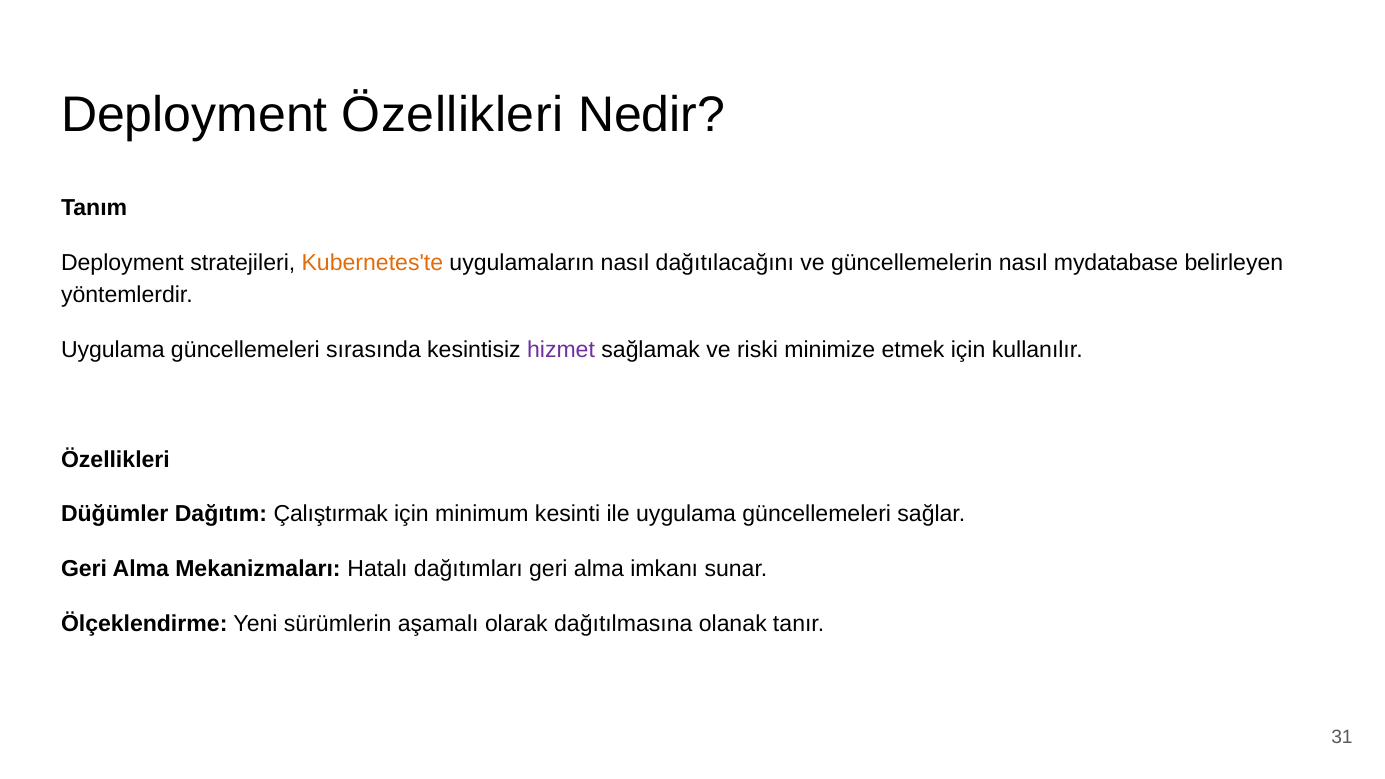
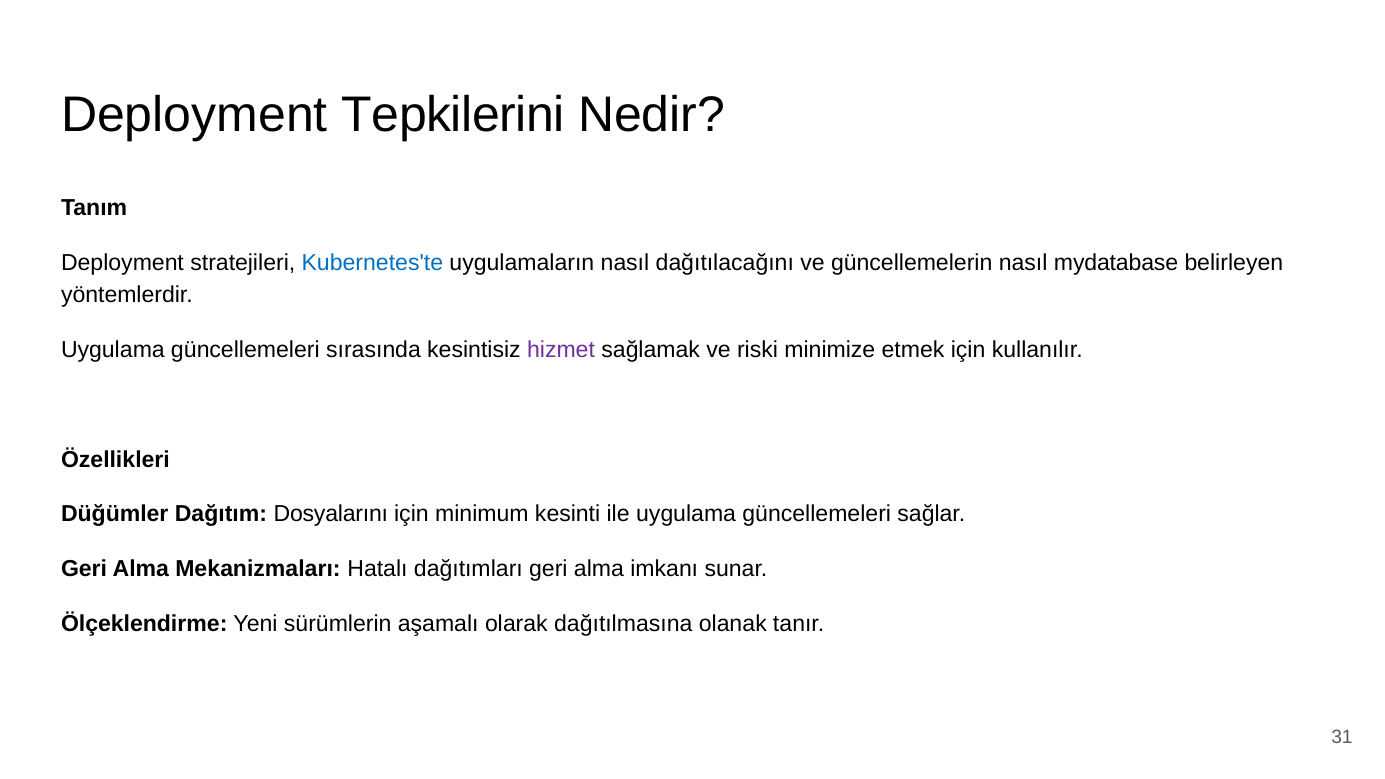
Deployment Özellikleri: Özellikleri -> Tepkilerini
Kubernetes'te colour: orange -> blue
Çalıştırmak: Çalıştırmak -> Dosyalarını
